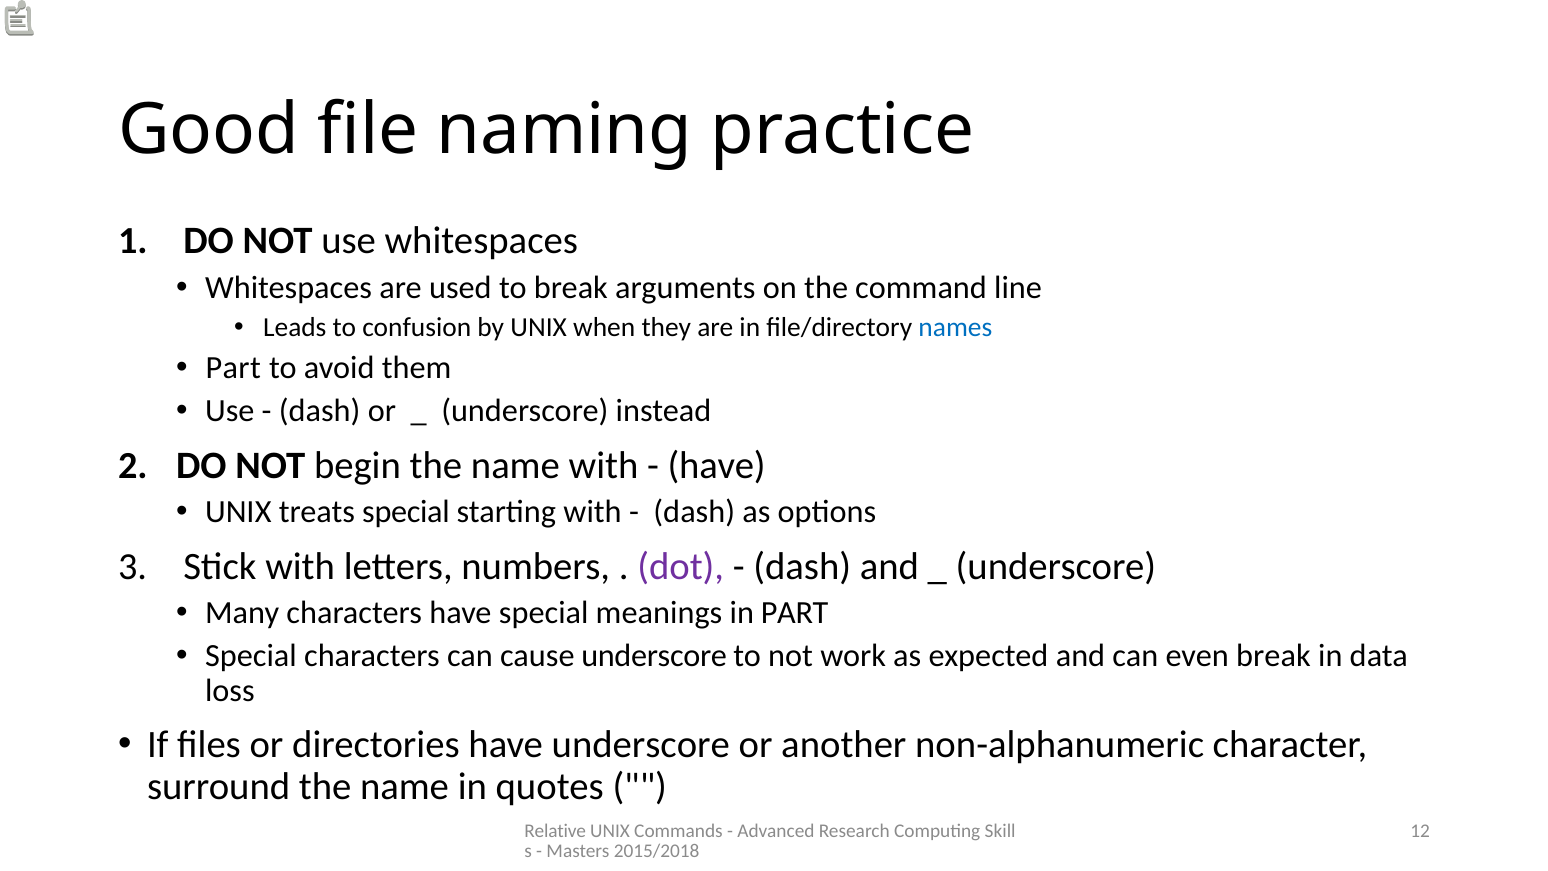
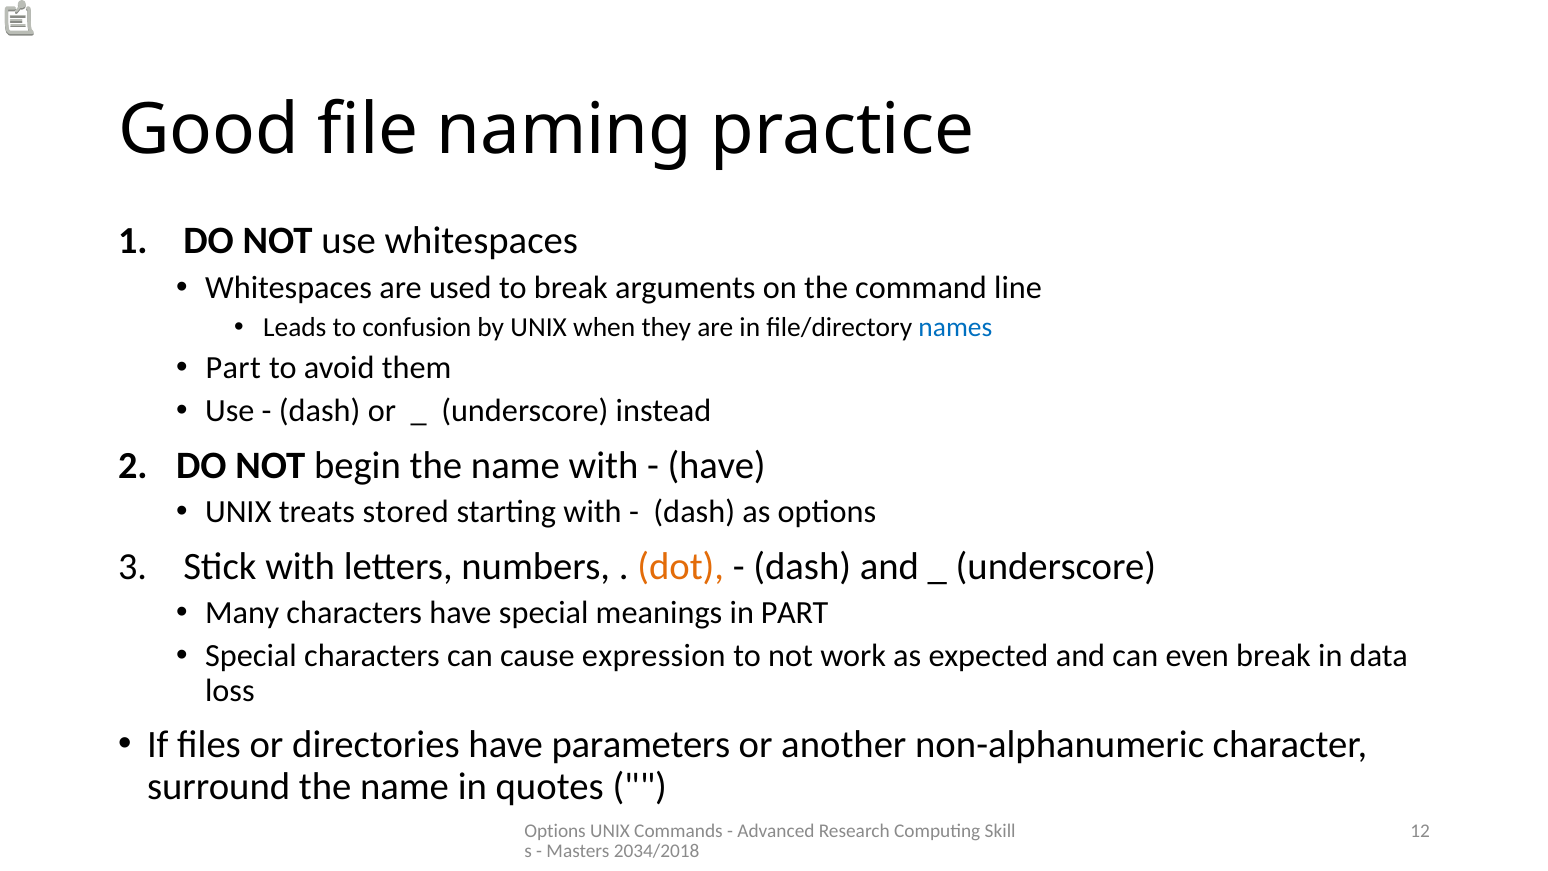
treats special: special -> stored
dot colour: purple -> orange
cause underscore: underscore -> expression
have underscore: underscore -> parameters
Relative at (555, 831): Relative -> Options
2015/2018: 2015/2018 -> 2034/2018
